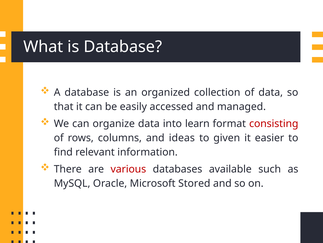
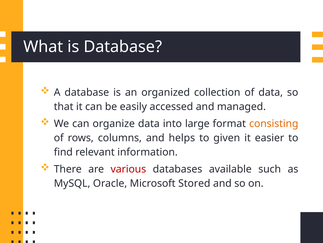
learn: learn -> large
consisting colour: red -> orange
ideas: ideas -> helps
